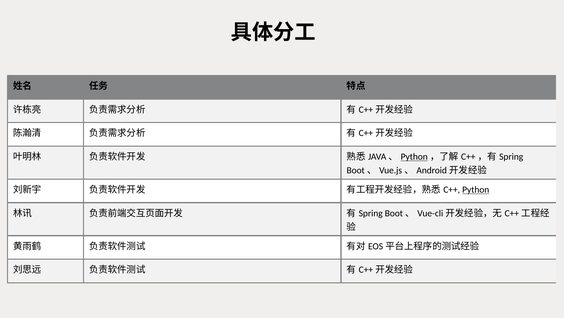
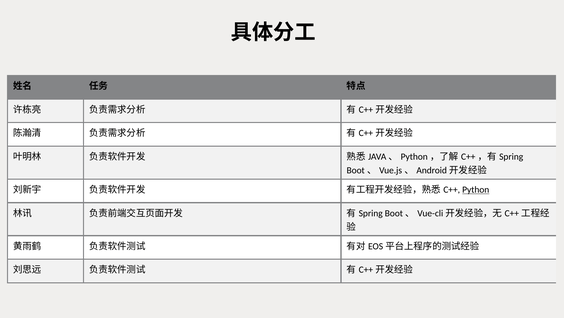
Python at (414, 156) underline: present -> none
